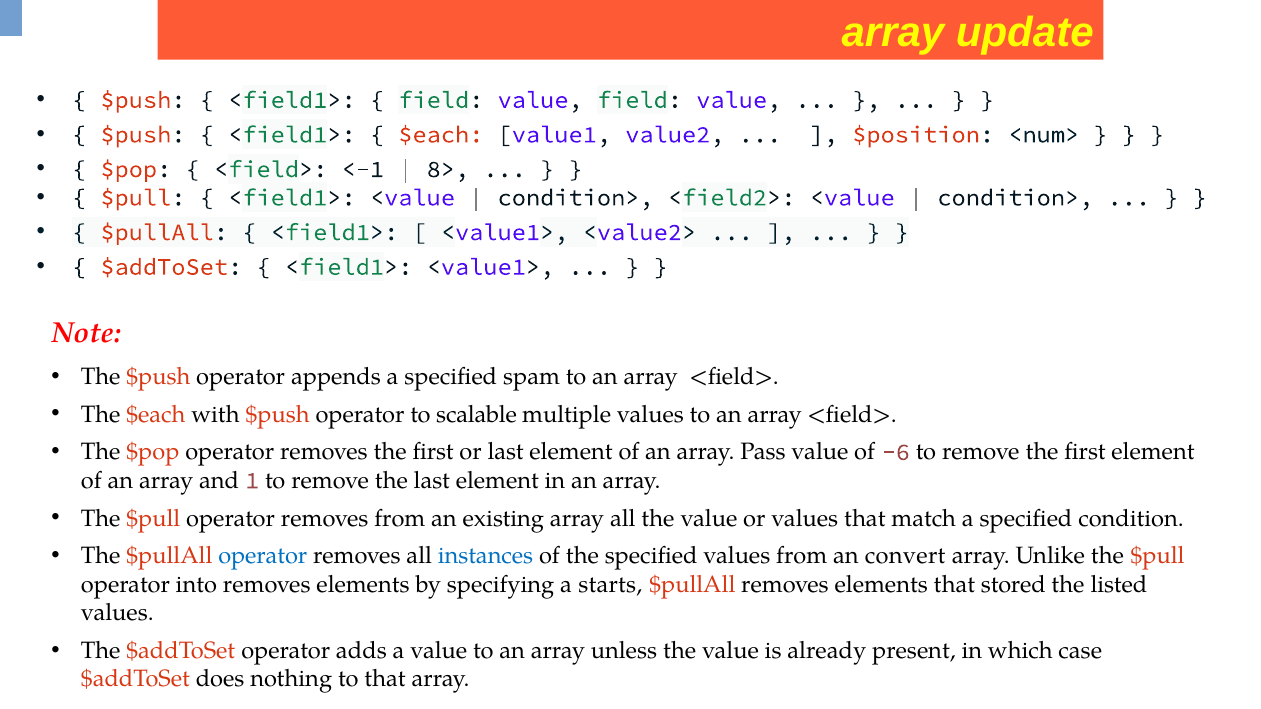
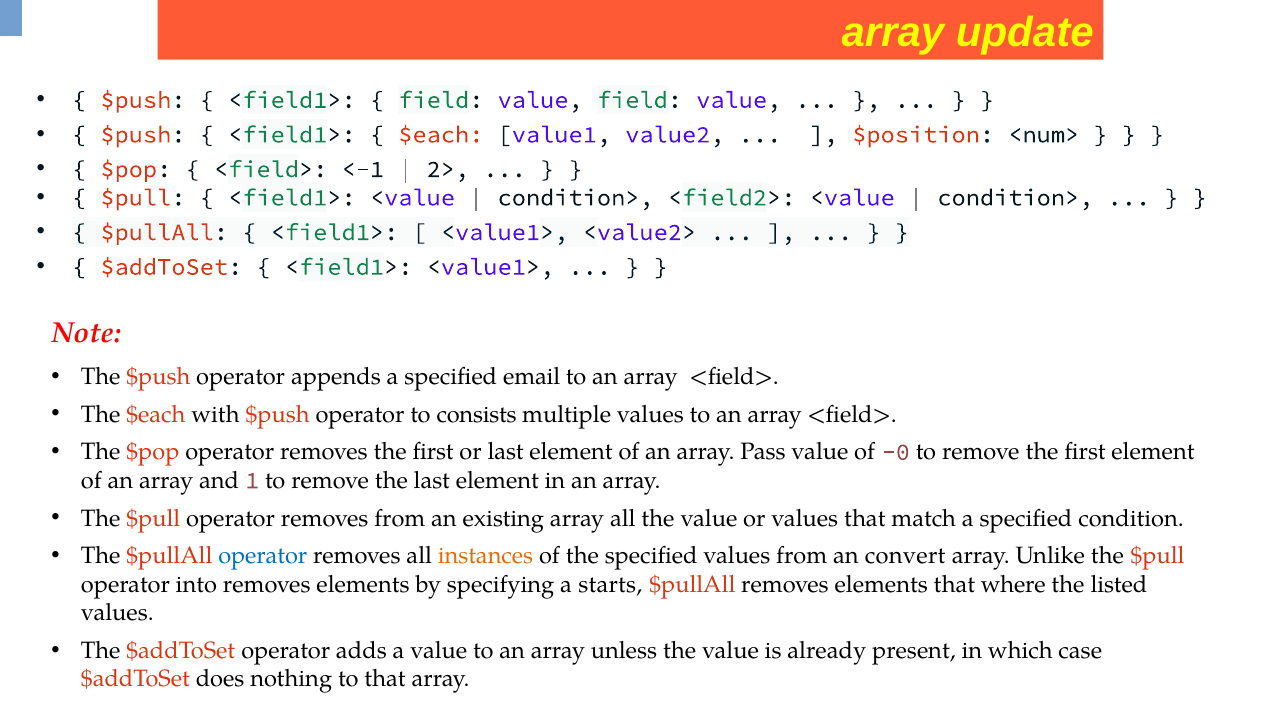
8>: 8> -> 2>
spam: spam -> email
scalable: scalable -> consists
-6: -6 -> -0
instances colour: blue -> orange
stored: stored -> where
